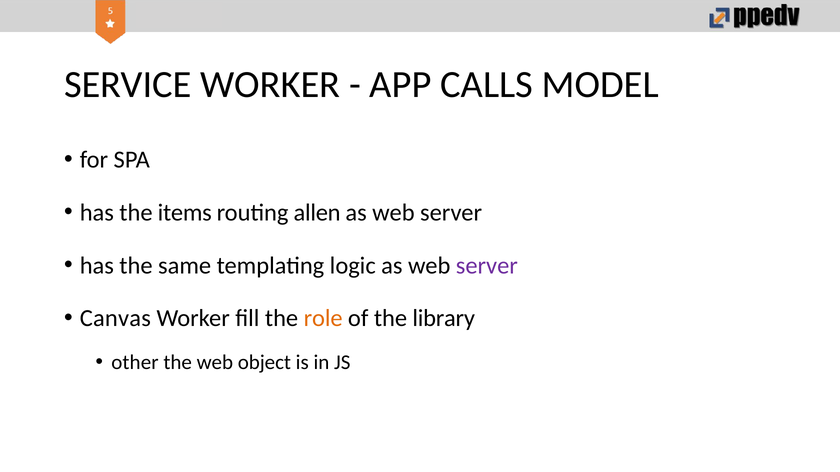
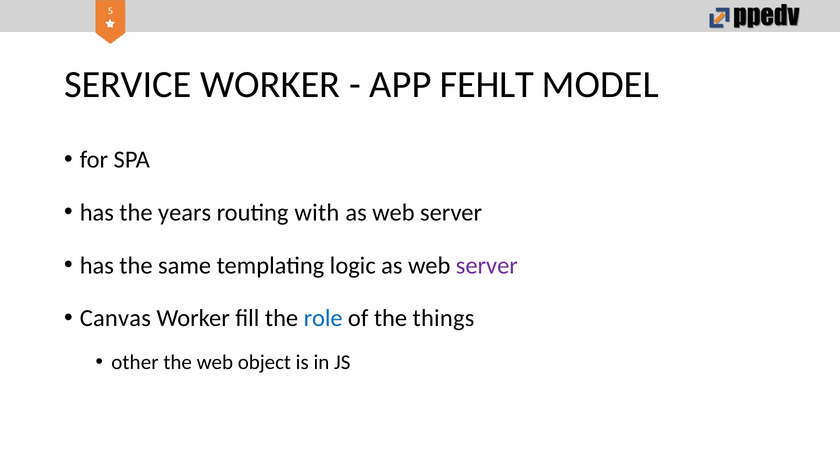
CALLS: CALLS -> FEHLT
items: items -> years
allen: allen -> with
role colour: orange -> blue
library: library -> things
